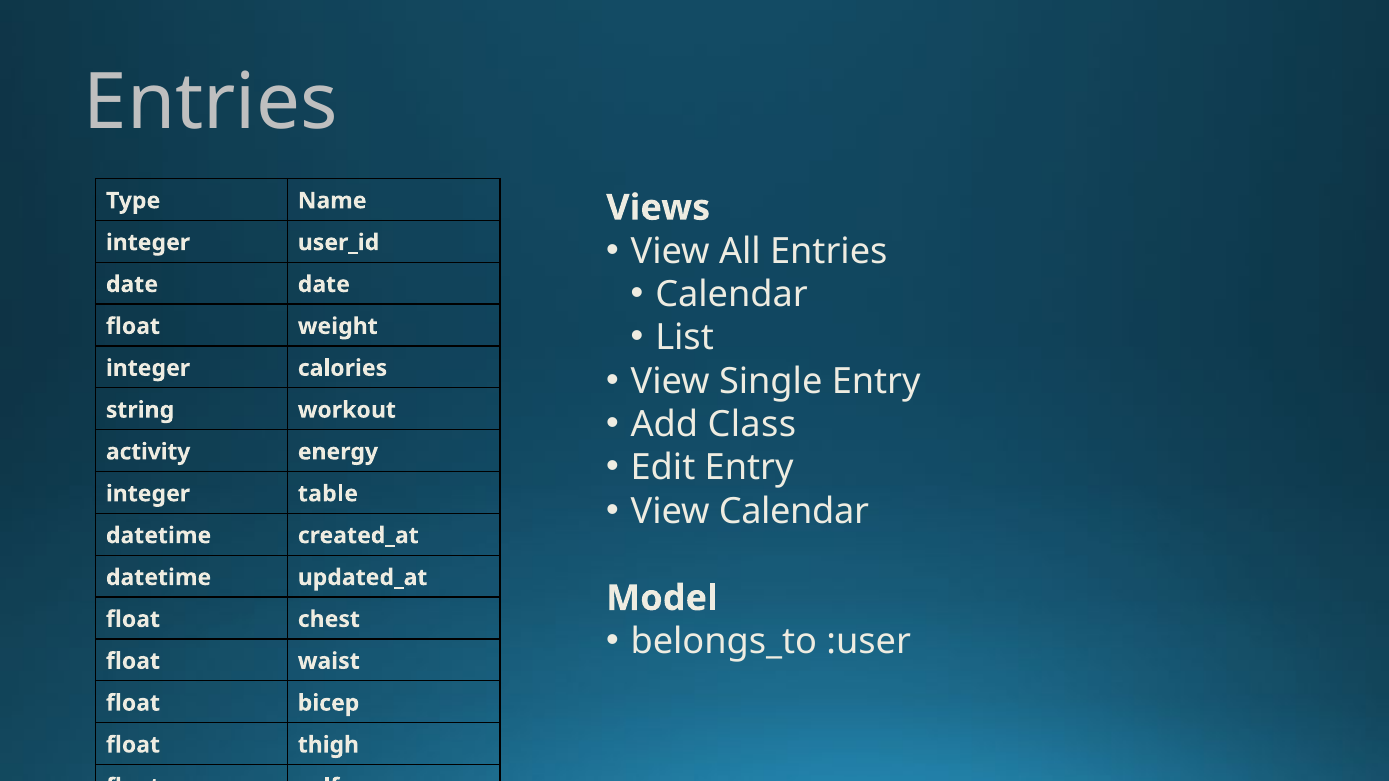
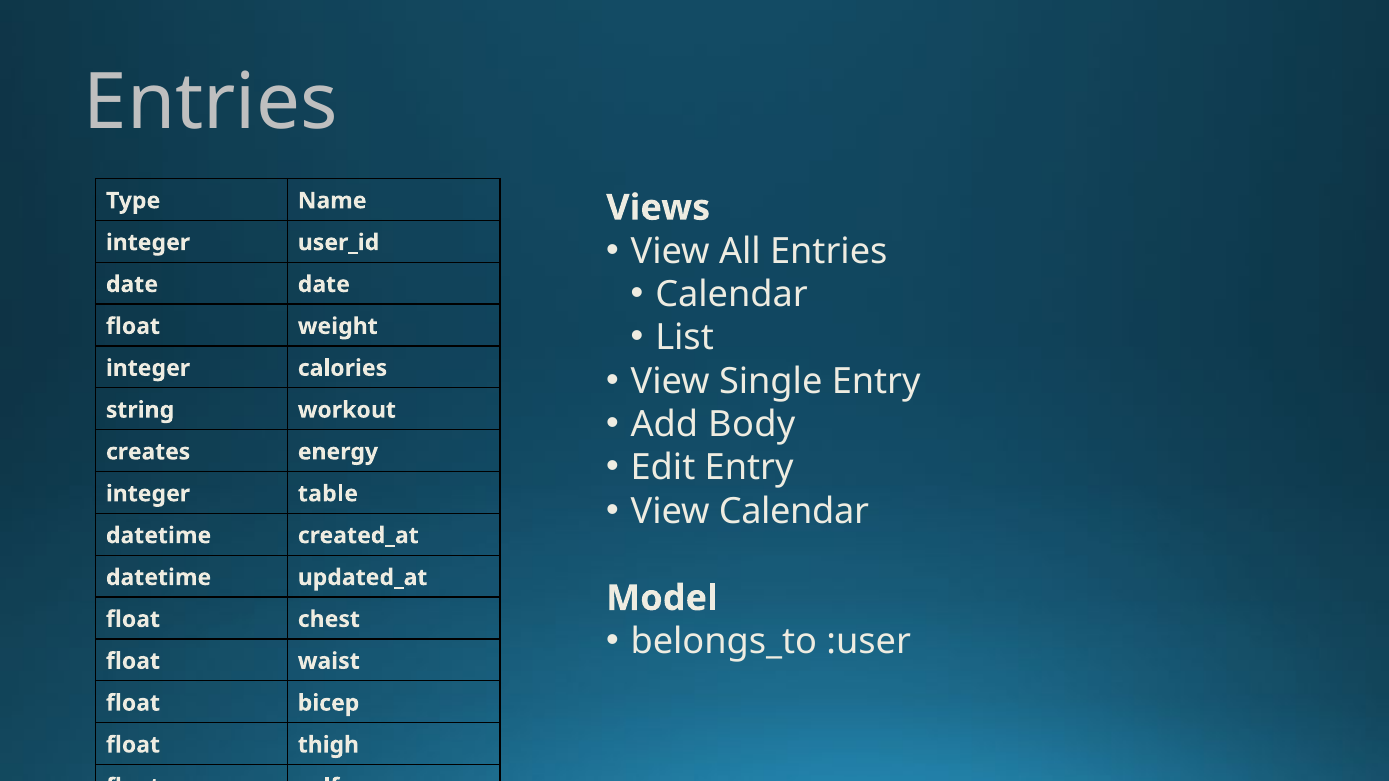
Class: Class -> Body
activity: activity -> creates
